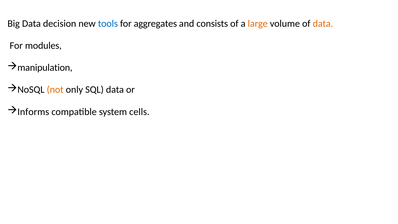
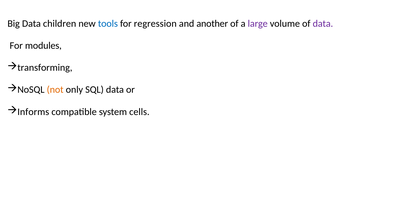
decision: decision -> children
aggregates: aggregates -> regression
consists: consists -> another
large colour: orange -> purple
data at (323, 23) colour: orange -> purple
manipulation: manipulation -> transforming
